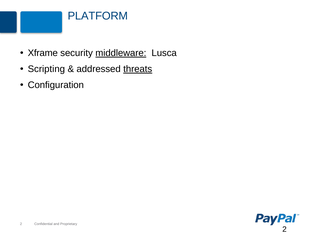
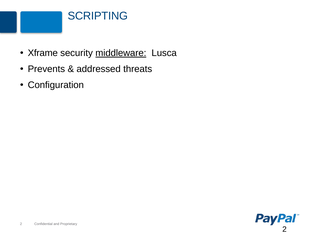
PLATFORM: PLATFORM -> SCRIPTING
Scripting: Scripting -> Prevents
threats underline: present -> none
